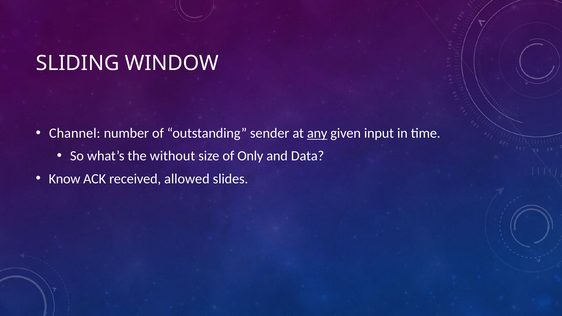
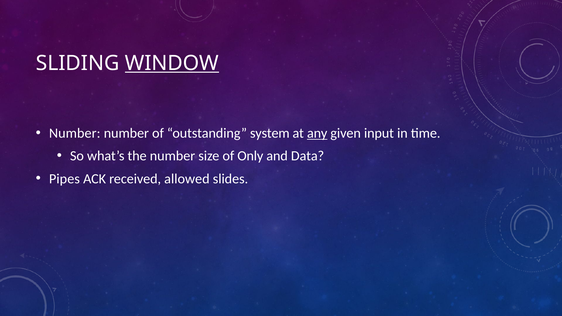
WINDOW underline: none -> present
Channel at (75, 133): Channel -> Number
sender: sender -> system
the without: without -> number
Know: Know -> Pipes
